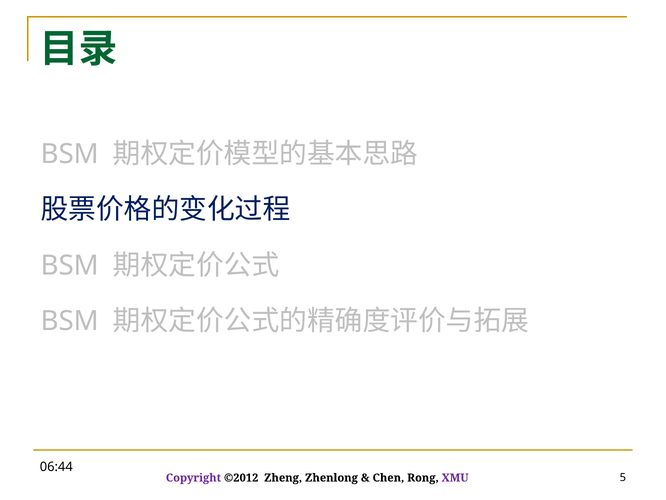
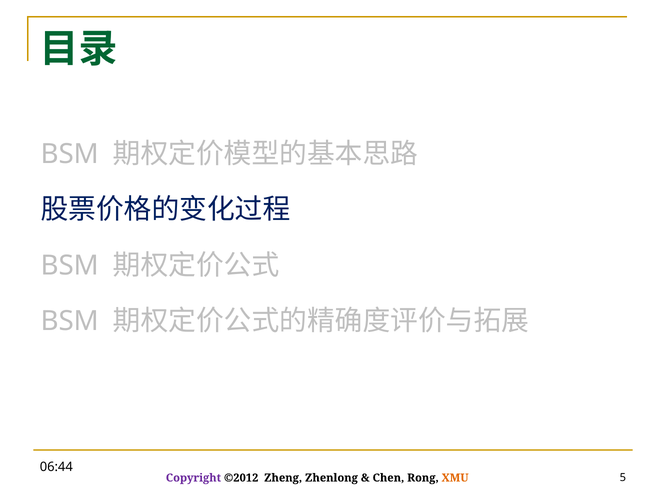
XMU colour: purple -> orange
